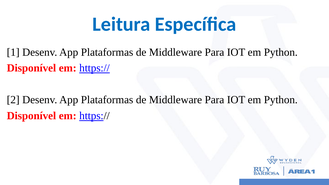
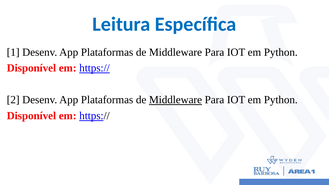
Middleware at (176, 100) underline: none -> present
